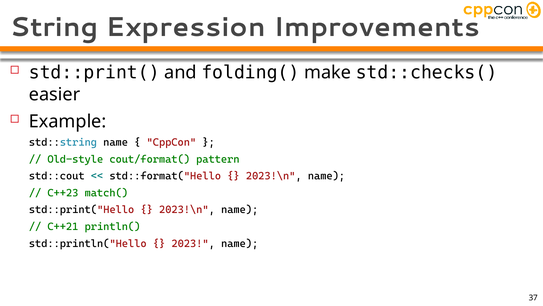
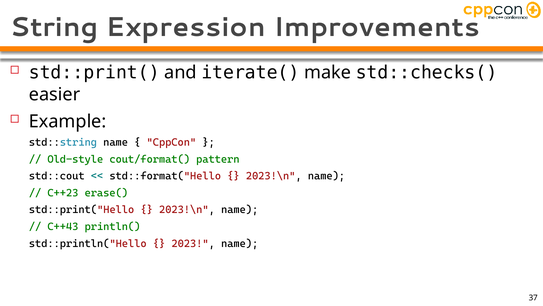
folding(: folding( -> iterate(
match(: match( -> erase(
C++21: C++21 -> C++43
